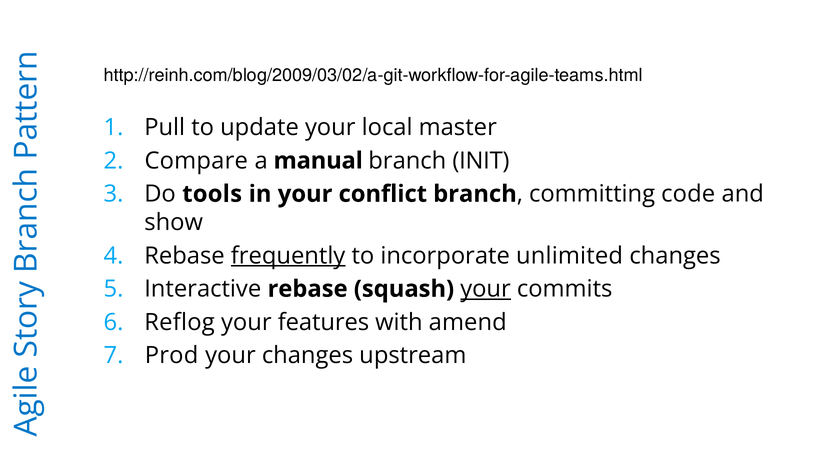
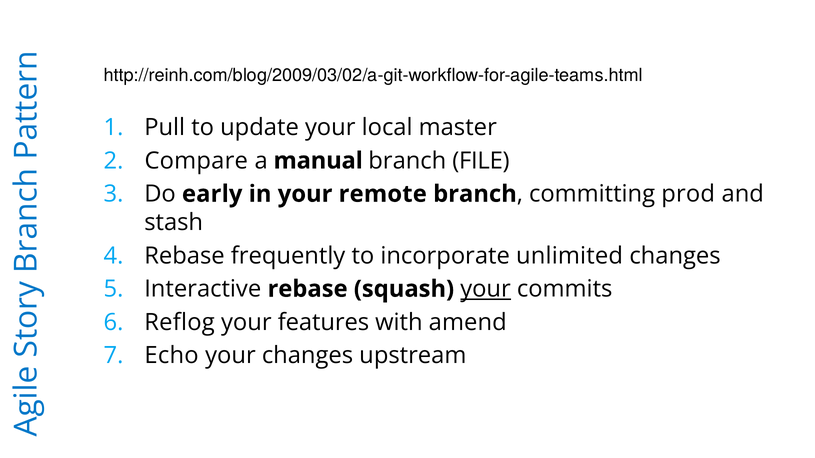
INIT: INIT -> FILE
tools: tools -> early
conflict: conflict -> remote
code: code -> prod
show: show -> stash
frequently underline: present -> none
Prod: Prod -> Echo
